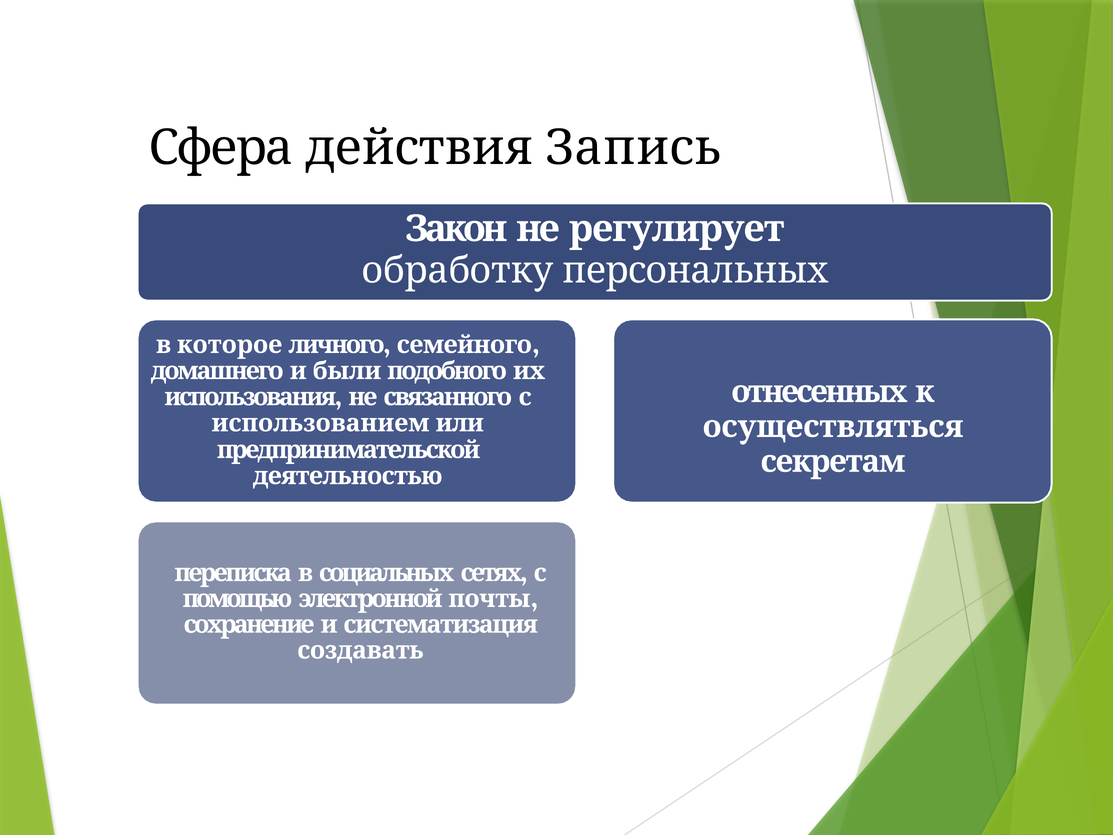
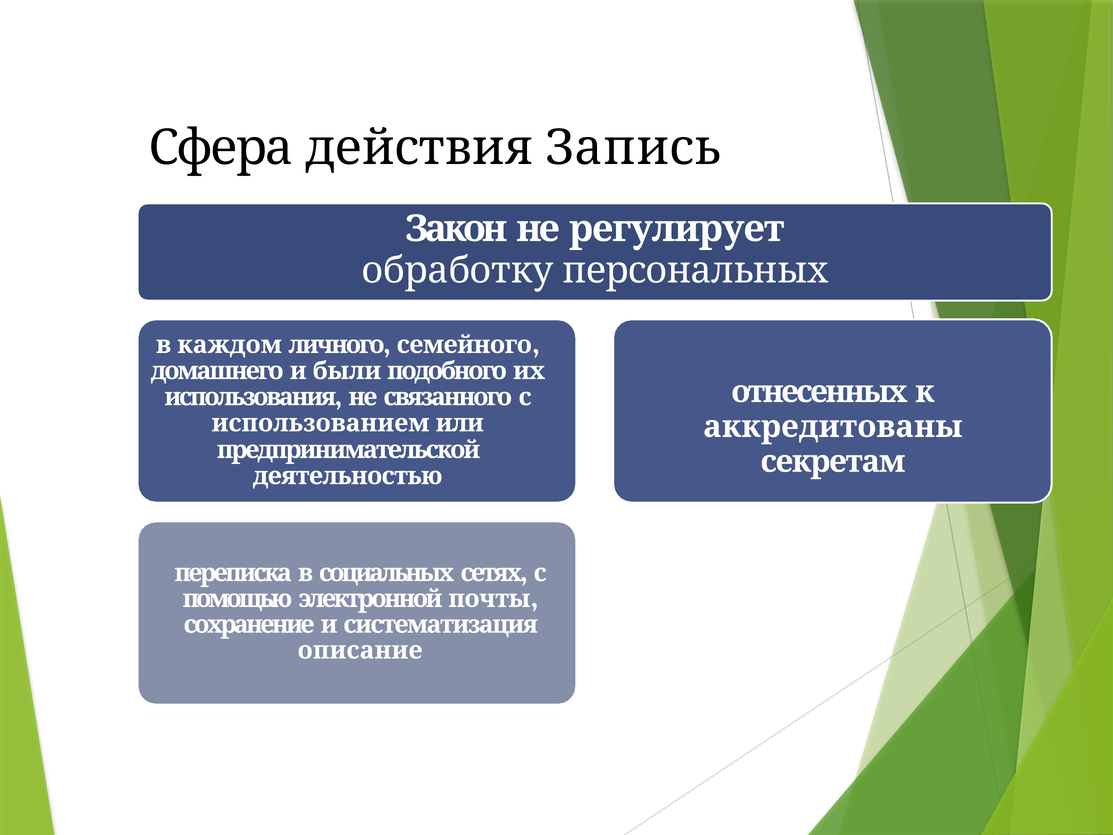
которое: которое -> каждом
осуществляться: осуществляться -> аккредитованы
создавать: создавать -> описание
